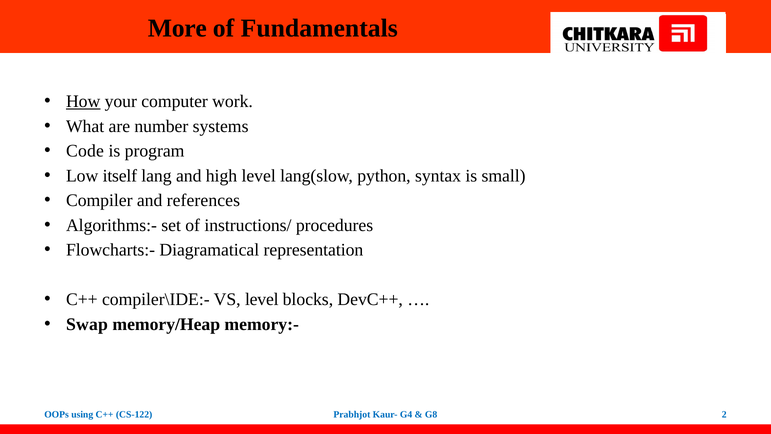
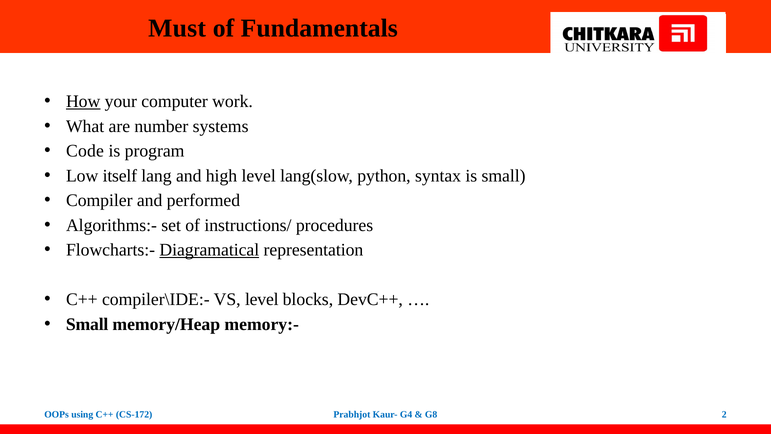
More: More -> Must
references: references -> performed
Diagramatical underline: none -> present
Swap at (87, 324): Swap -> Small
CS-122: CS-122 -> CS-172
